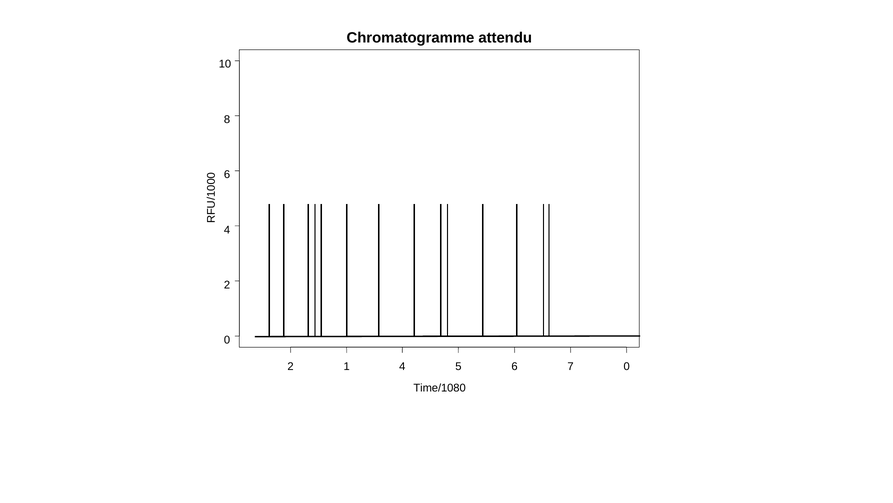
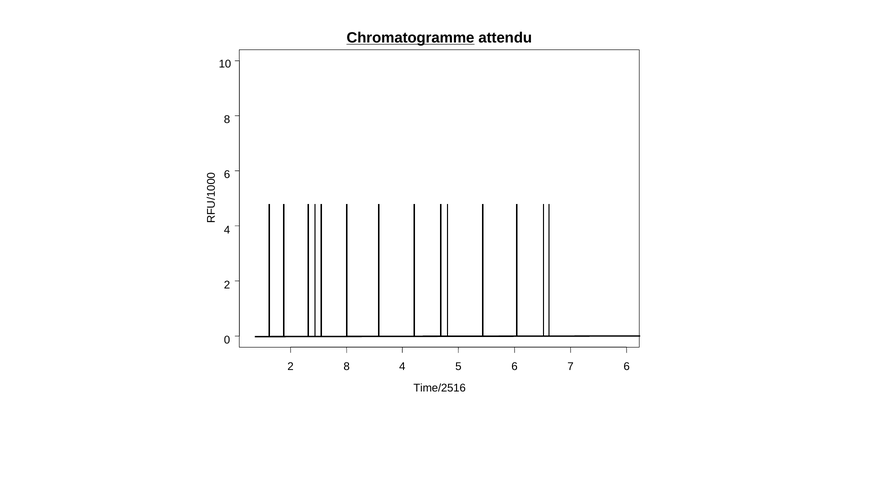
Chromatogramme underline: none -> present
2 1: 1 -> 8
7 0: 0 -> 6
Time/1080: Time/1080 -> Time/2516
